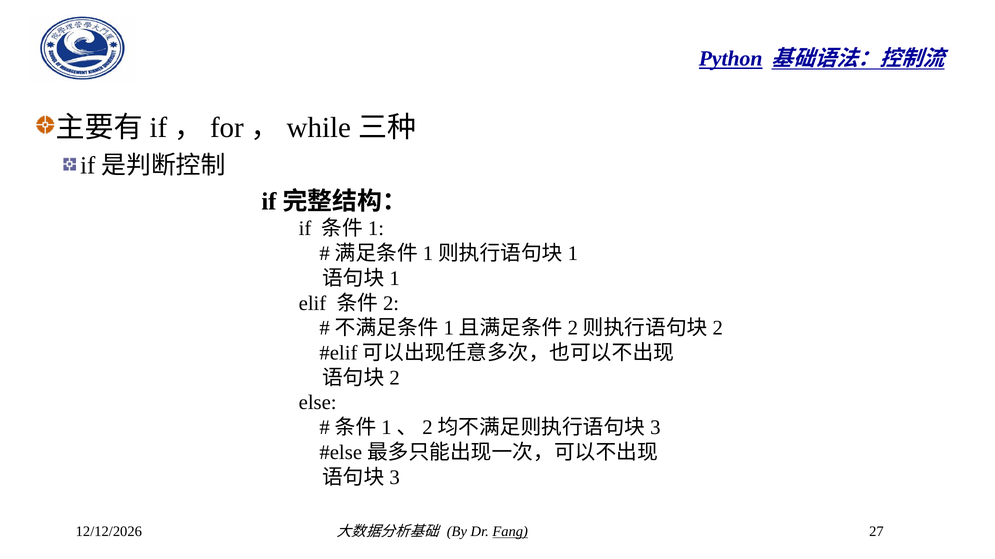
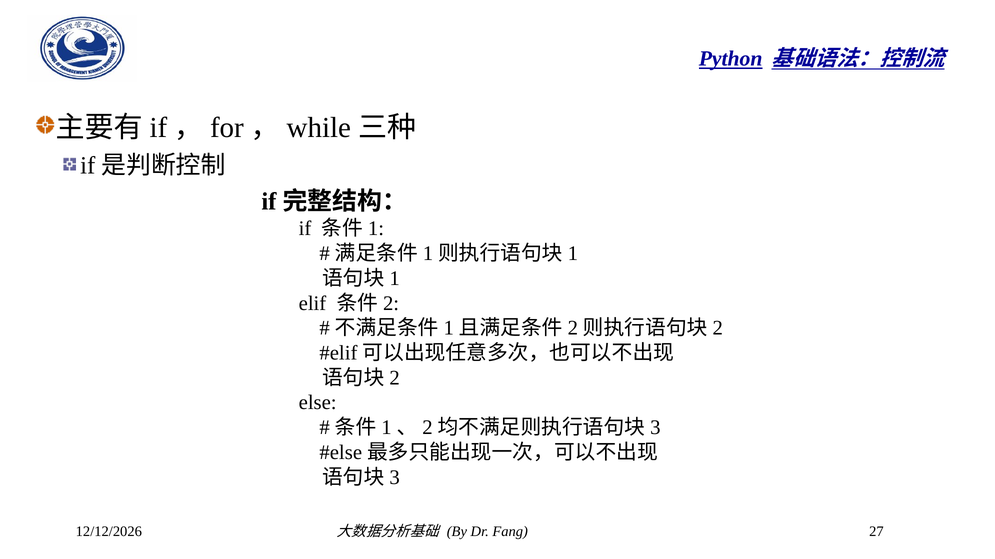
Fang underline: present -> none
